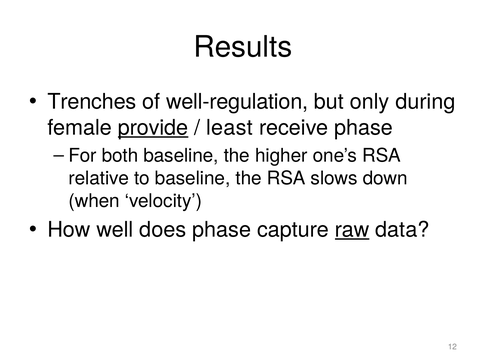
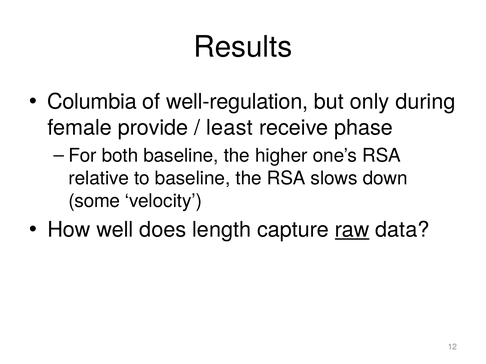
Trenches: Trenches -> Columbia
provide underline: present -> none
when: when -> some
does phase: phase -> length
